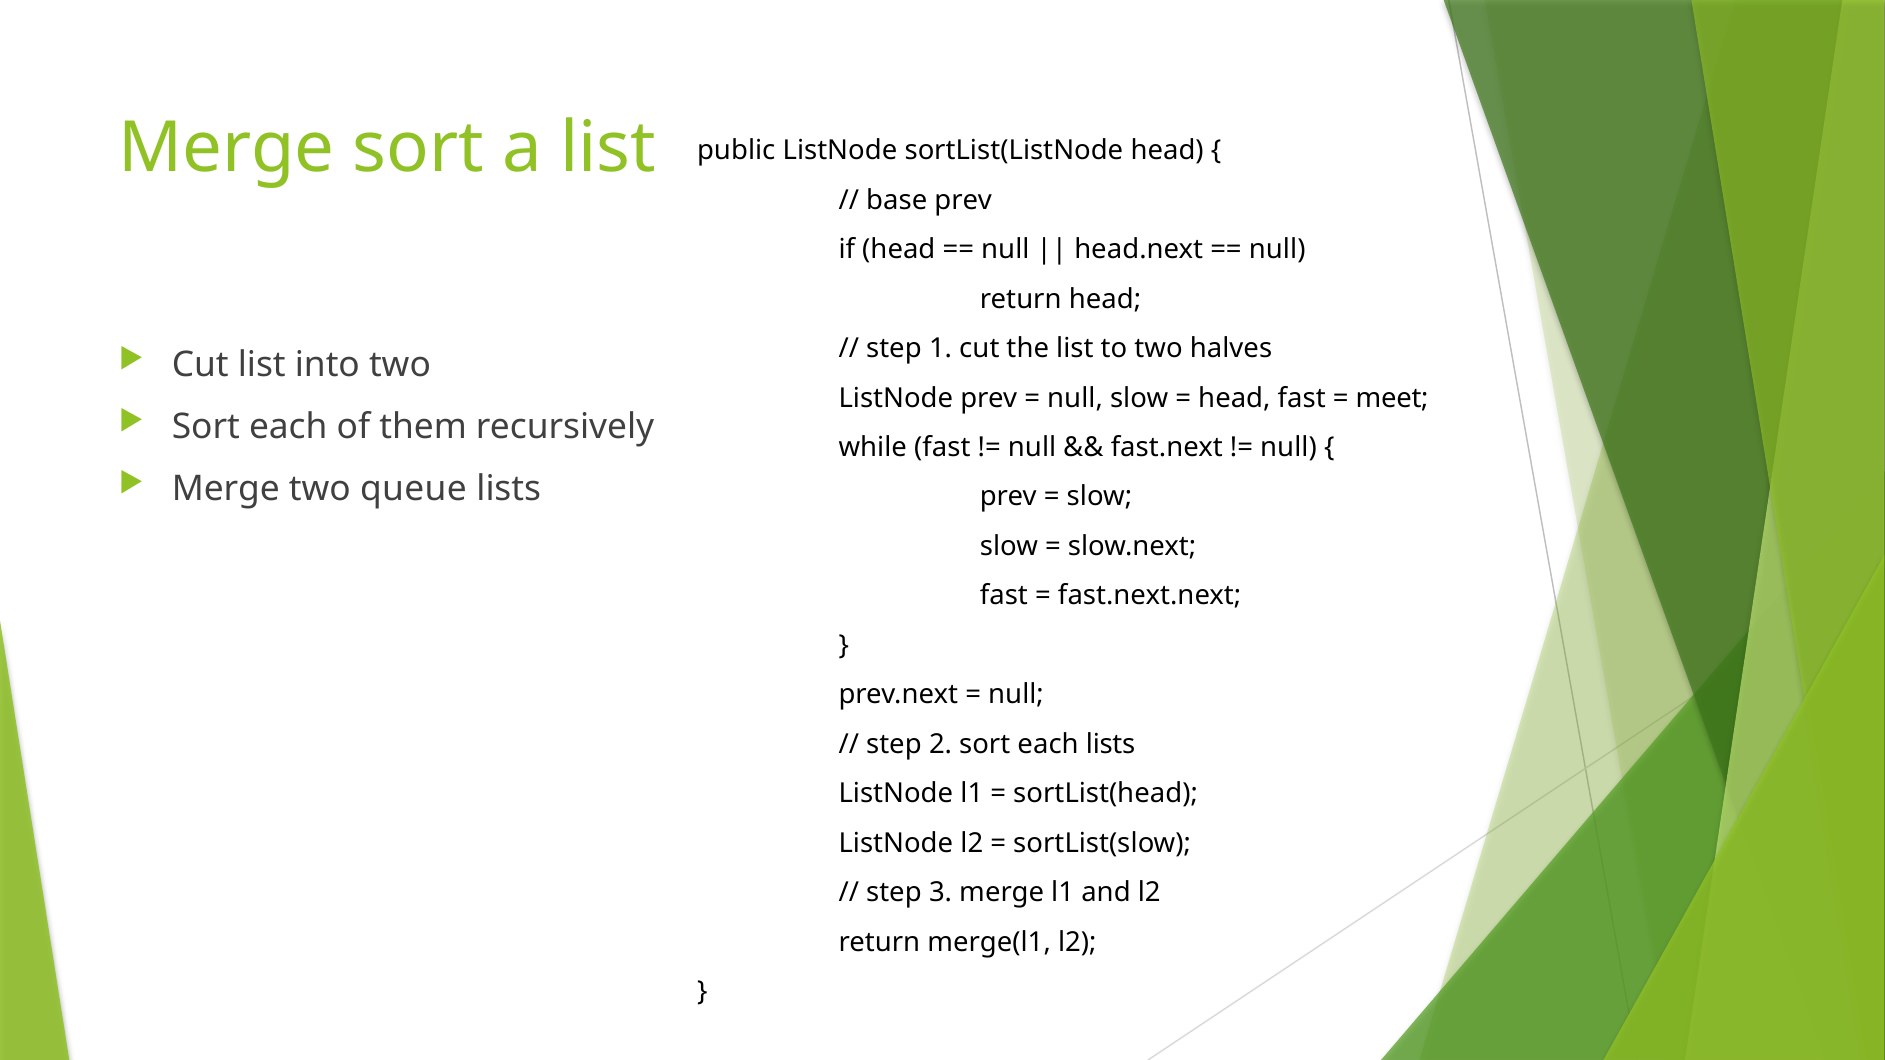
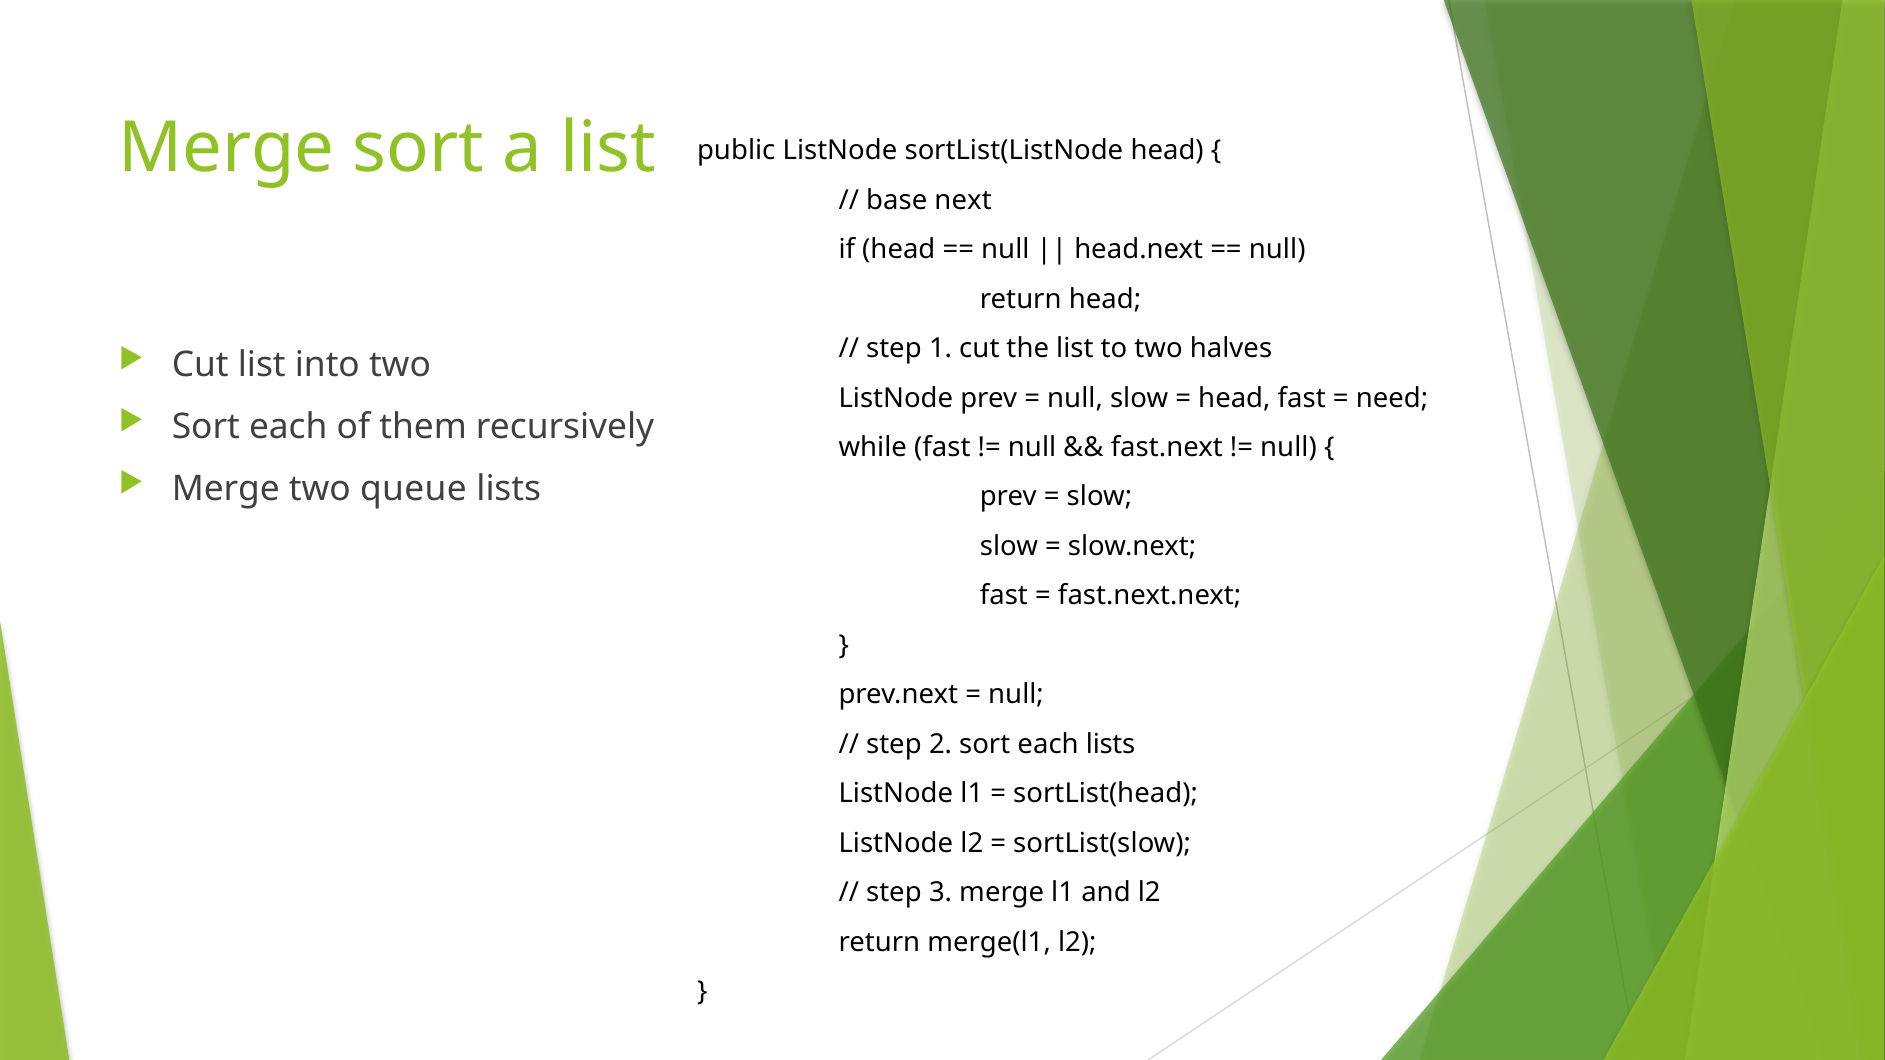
base prev: prev -> next
meet: meet -> need
